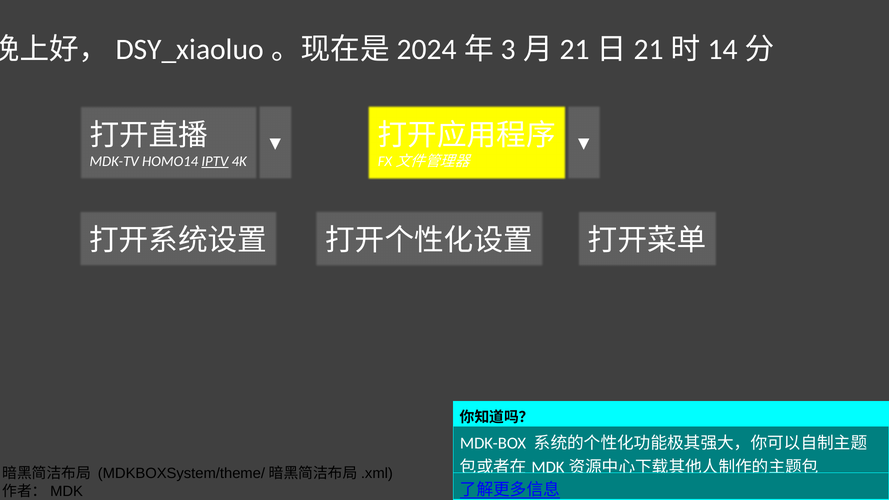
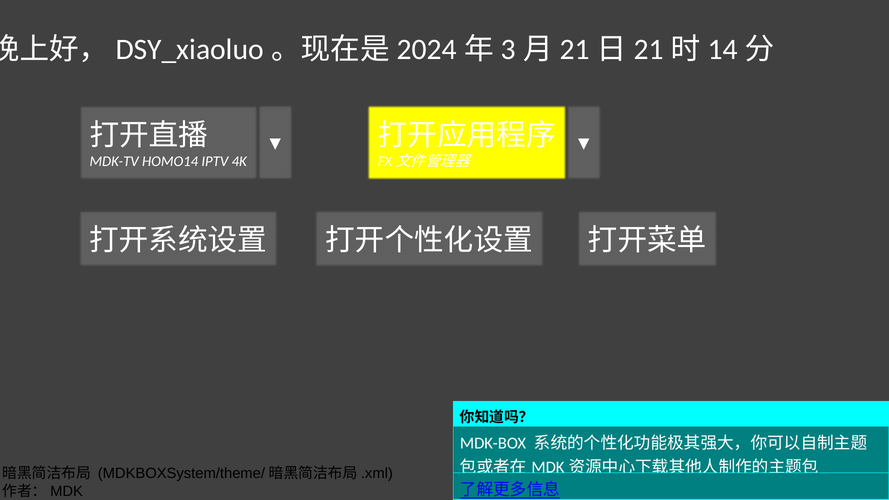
IPTV underline: present -> none
